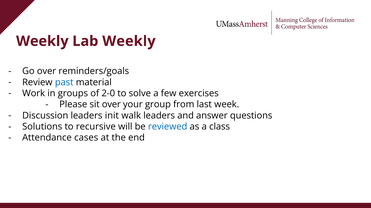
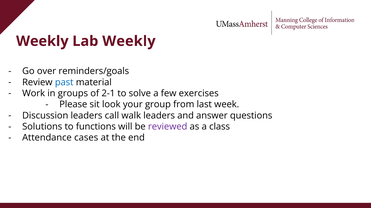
2-0: 2-0 -> 2-1
sit over: over -> look
init: init -> call
recursive: recursive -> functions
reviewed colour: blue -> purple
